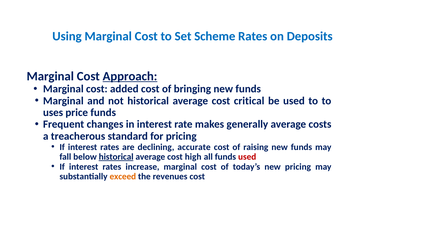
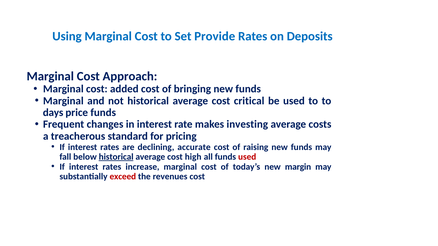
Scheme: Scheme -> Provide
Approach underline: present -> none
uses: uses -> days
generally: generally -> investing
new pricing: pricing -> margin
exceed colour: orange -> red
